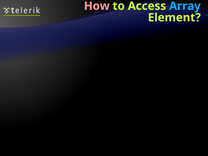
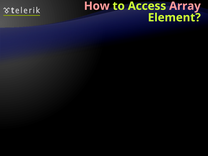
Array at (185, 6) colour: light blue -> pink
